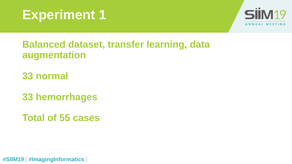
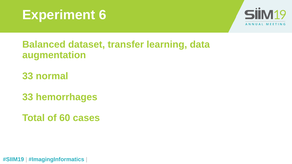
1: 1 -> 6
55: 55 -> 60
